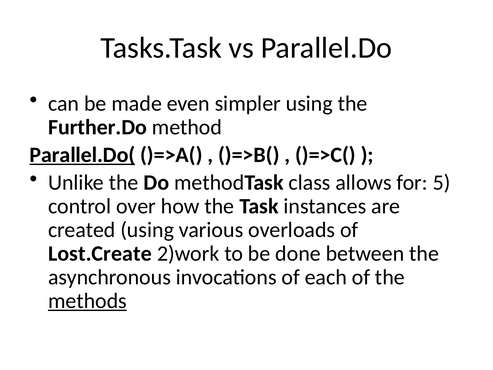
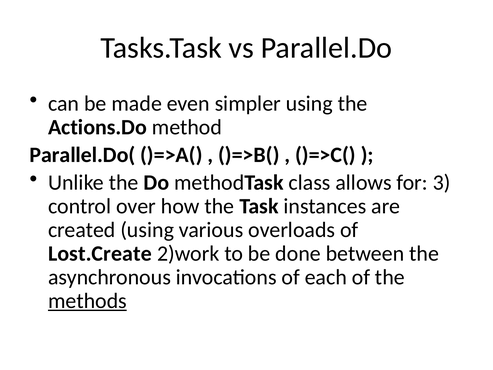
Further.Do: Further.Do -> Actions.Do
Parallel.Do( underline: present -> none
5: 5 -> 3
